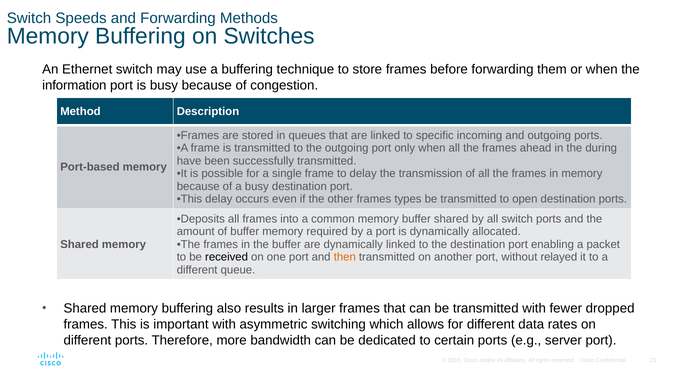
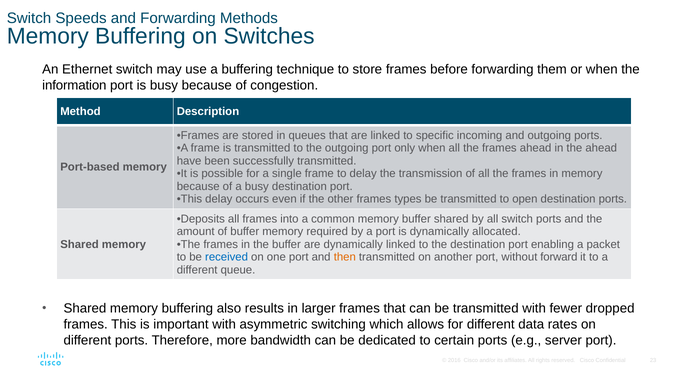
the during: during -> ahead
received colour: black -> blue
relayed: relayed -> forward
